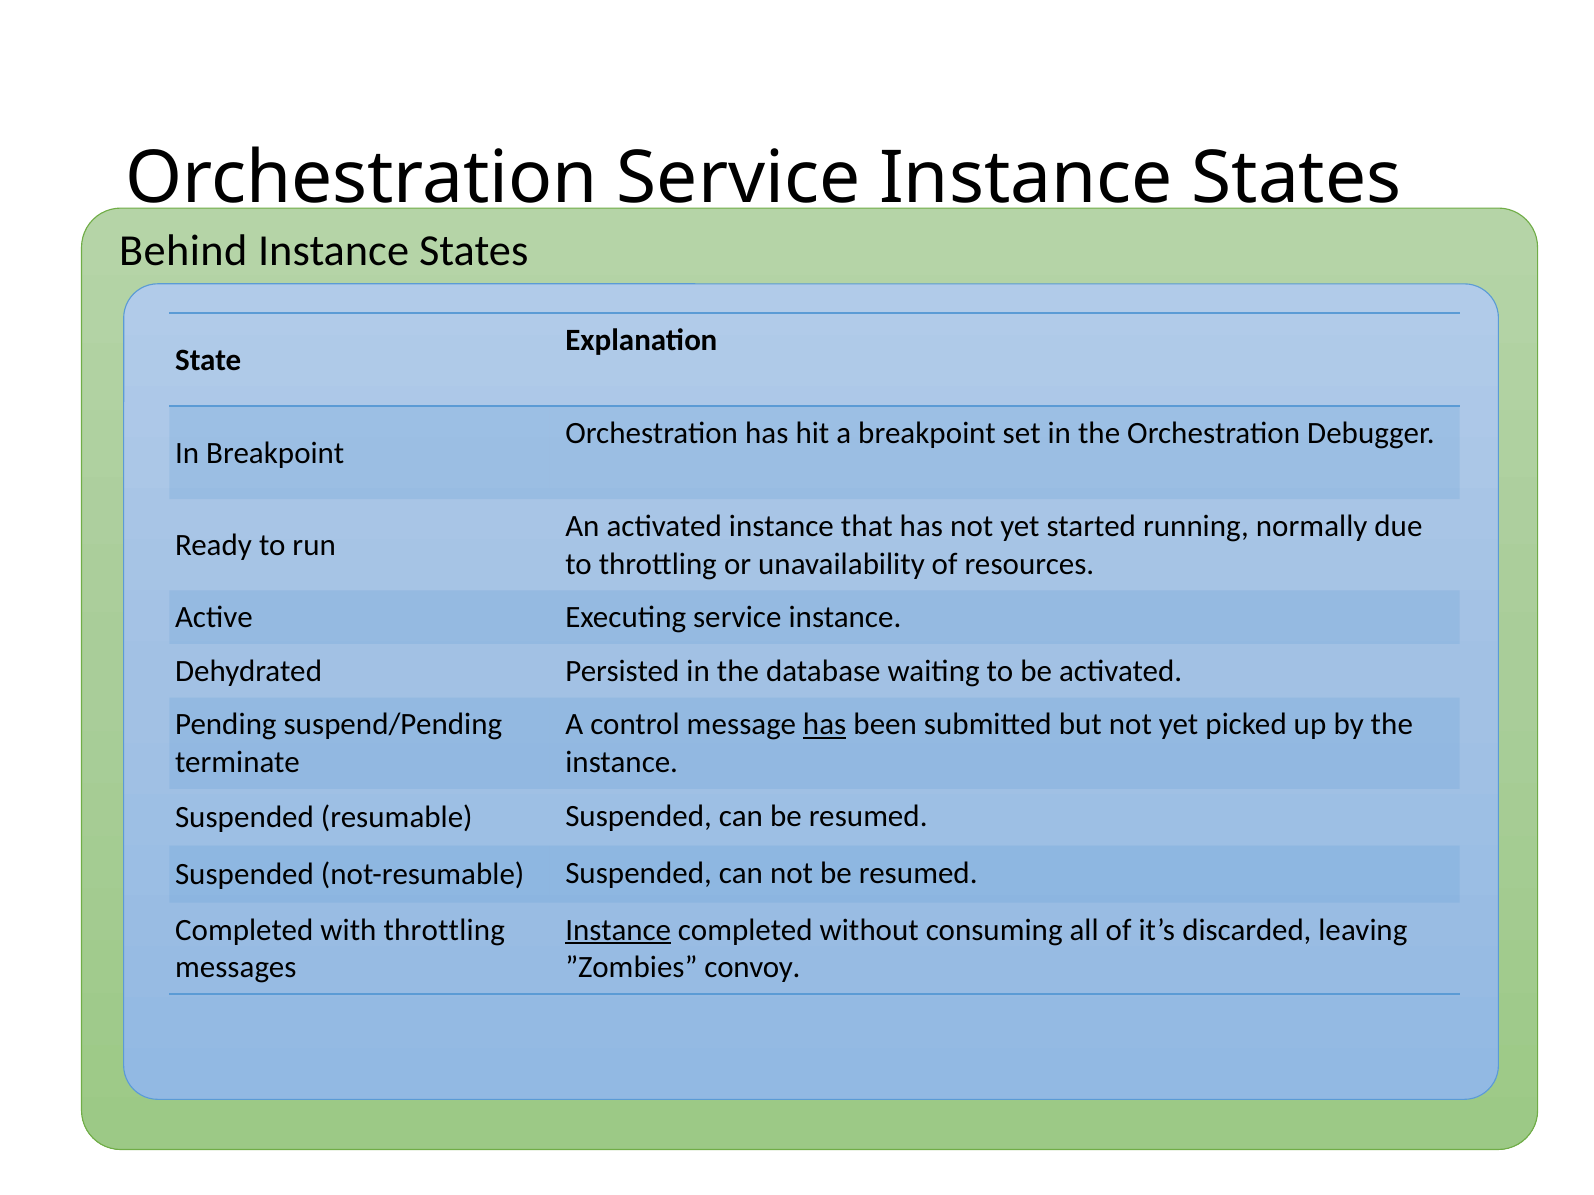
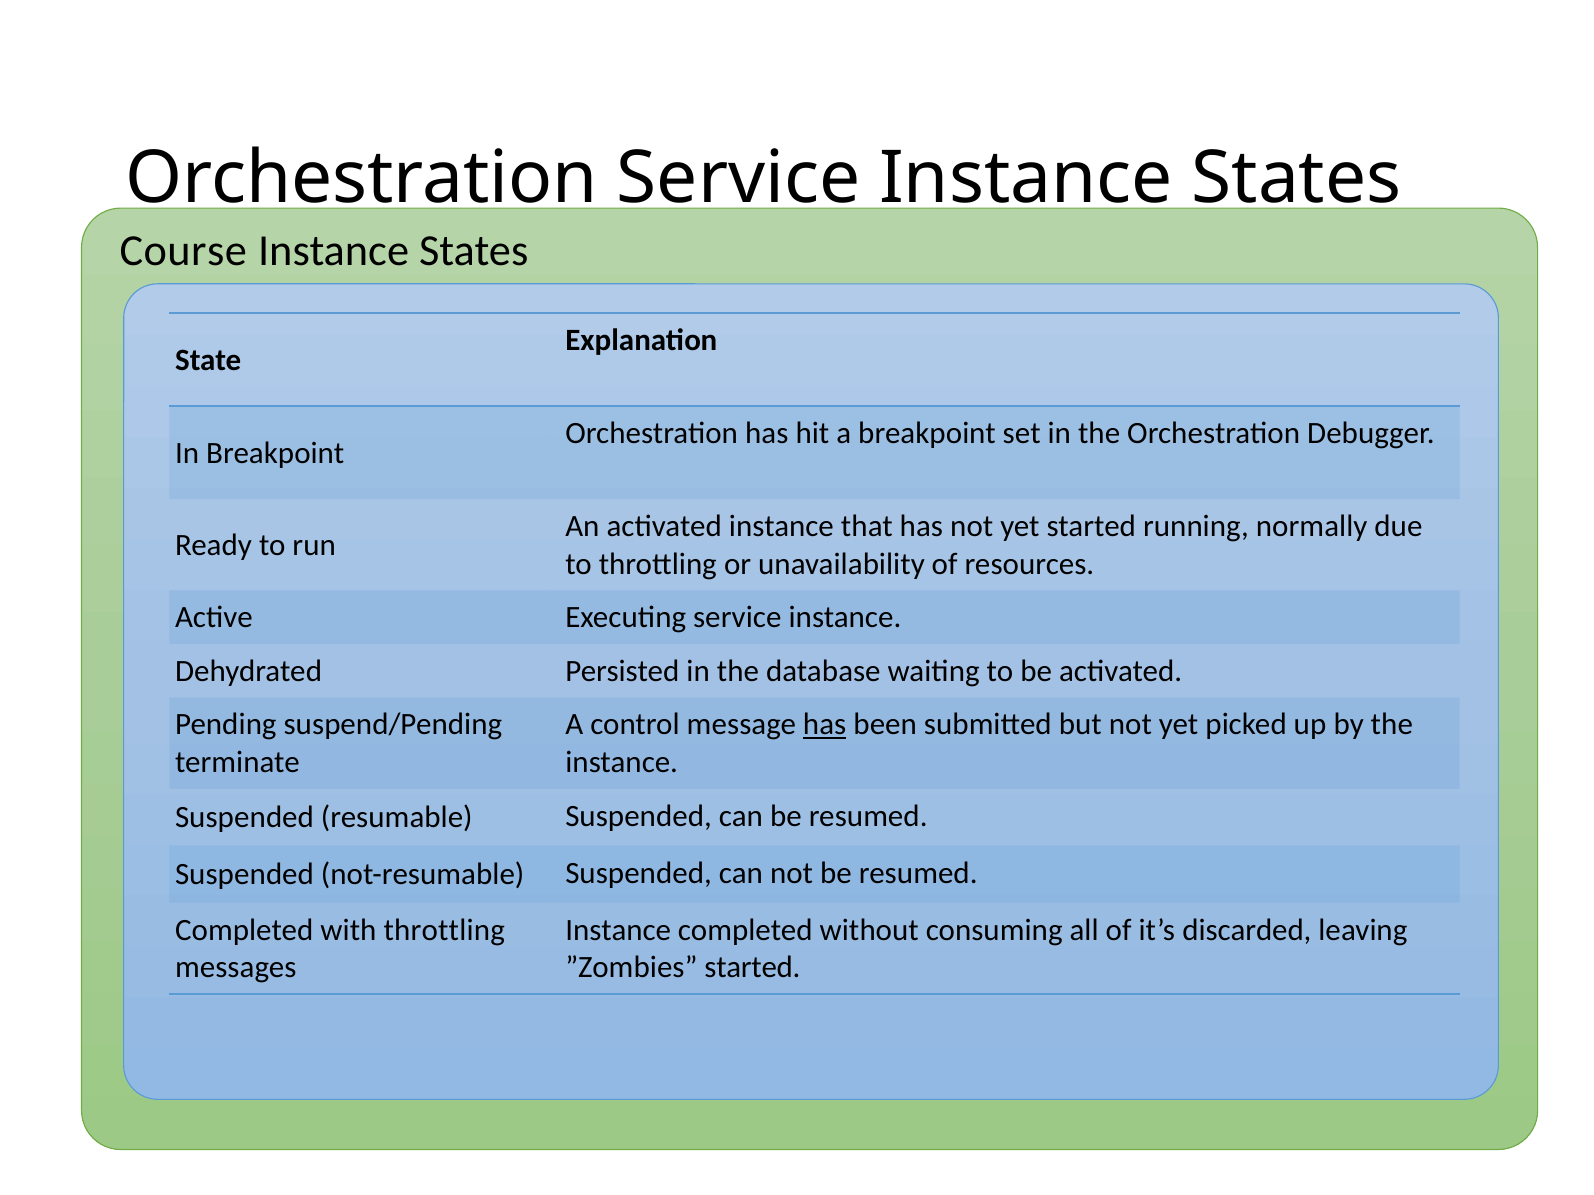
Behind: Behind -> Course
Instance at (618, 930) underline: present -> none
”Zombies convoy: convoy -> started
